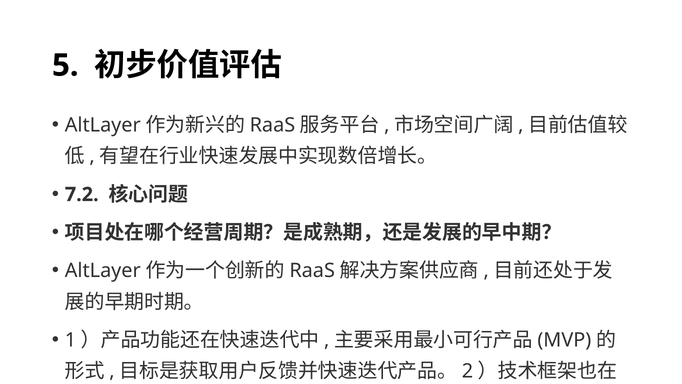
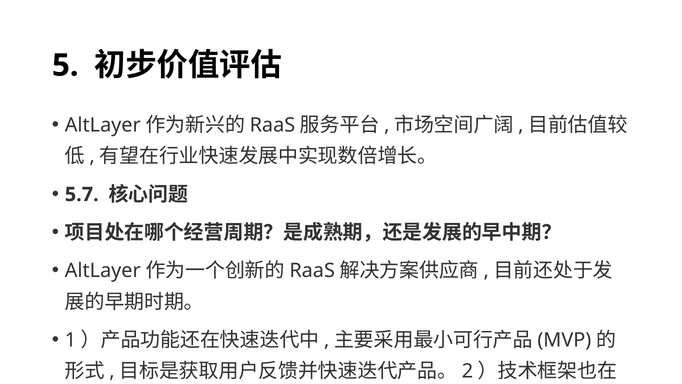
7.2: 7.2 -> 5.7
